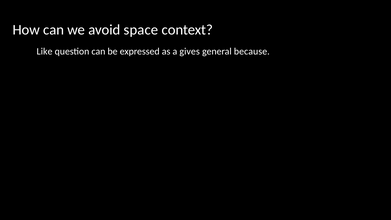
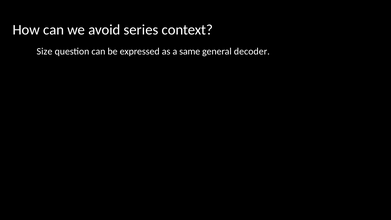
space: space -> series
Like: Like -> Size
gives: gives -> same
because: because -> decoder
